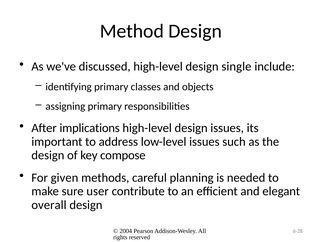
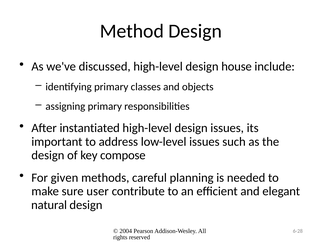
single: single -> house
implications: implications -> instantiated
overall: overall -> natural
